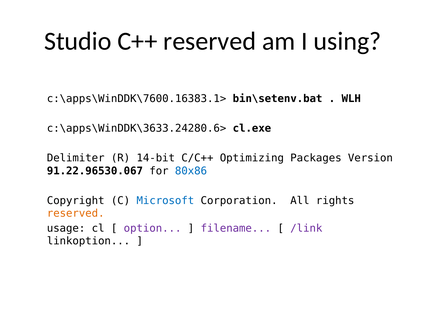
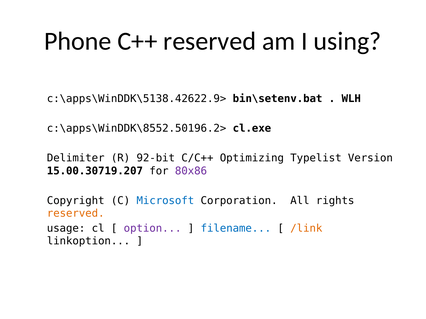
Studio: Studio -> Phone
c:\apps\WinDDK\7600.16383.1>: c:\apps\WinDDK\7600.16383.1> -> c:\apps\WinDDK\5138.42622.9>
c:\apps\WinDDK\3633.24280.6>: c:\apps\WinDDK\3633.24280.6> -> c:\apps\WinDDK\8552.50196.2>
14-bit: 14-bit -> 92-bit
Packages: Packages -> Typelist
91.22.96530.067: 91.22.96530.067 -> 15.00.30719.207
80x86 colour: blue -> purple
filename colour: purple -> blue
/link colour: purple -> orange
